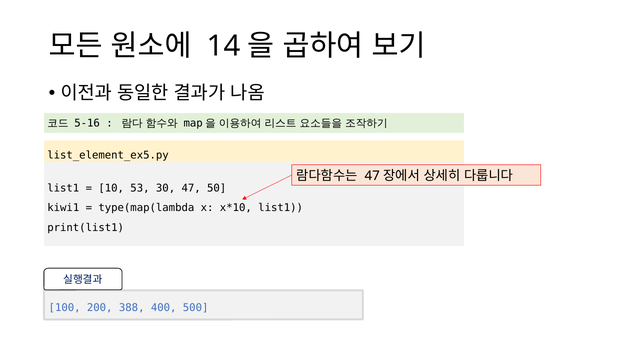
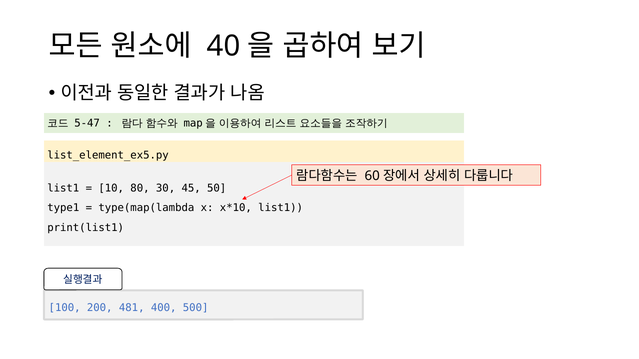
14: 14 -> 40
5-16: 5-16 -> 5-47
47 at (372, 176): 47 -> 60
53: 53 -> 80
30 47: 47 -> 45
kiwi1: kiwi1 -> type1
388: 388 -> 481
